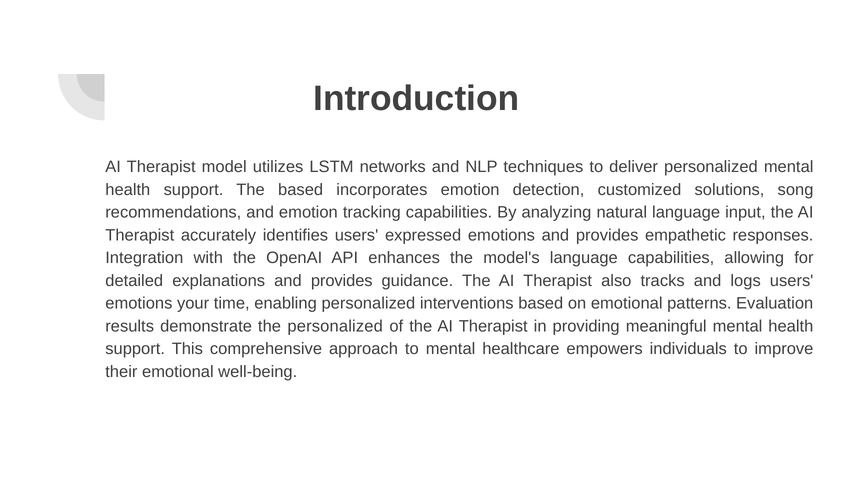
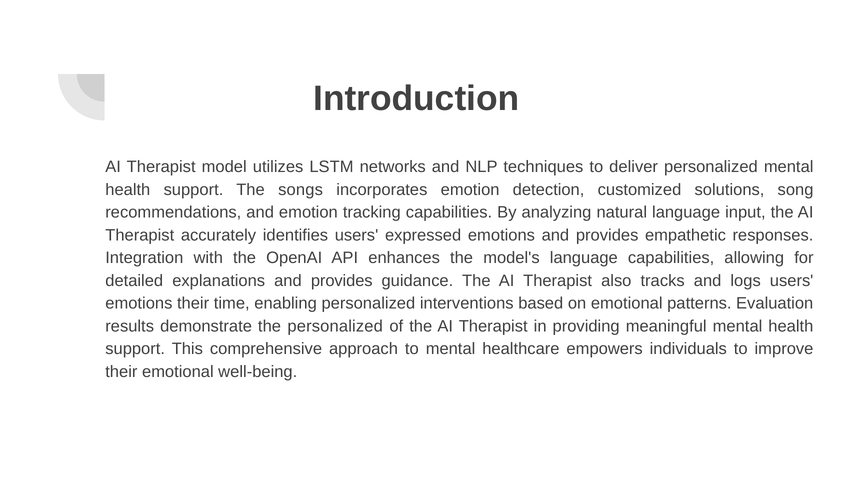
The based: based -> songs
emotions your: your -> their
